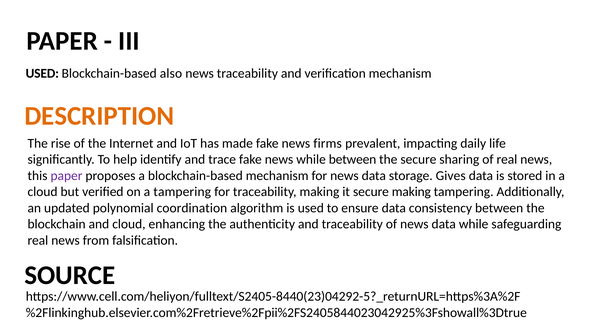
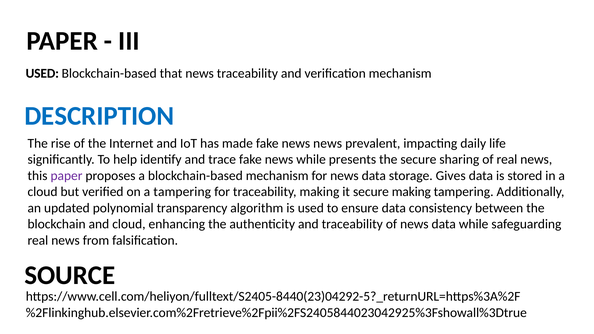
also: also -> that
DESCRIPTION colour: orange -> blue
news firms: firms -> news
while between: between -> presents
coordination: coordination -> transparency
